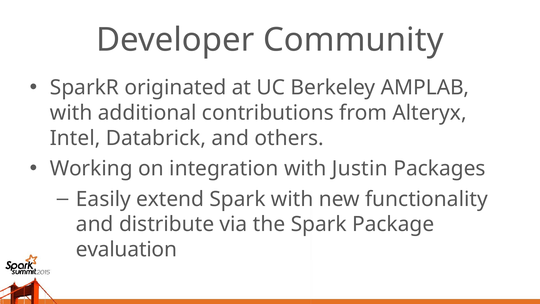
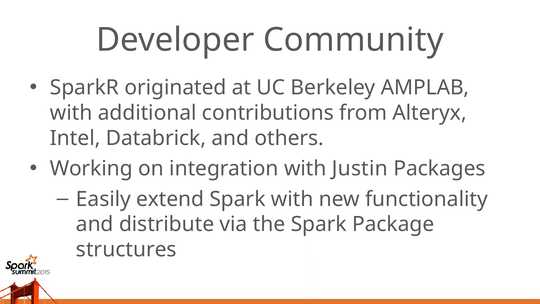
evaluation: evaluation -> structures
